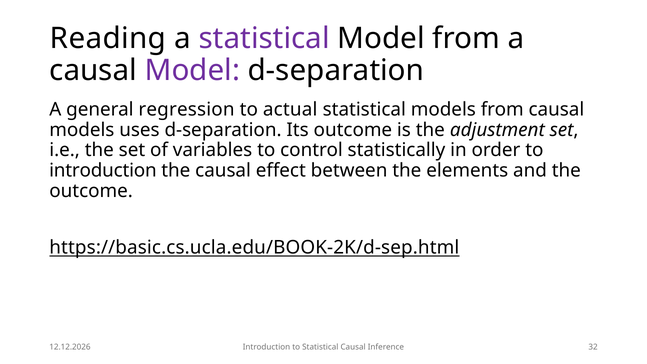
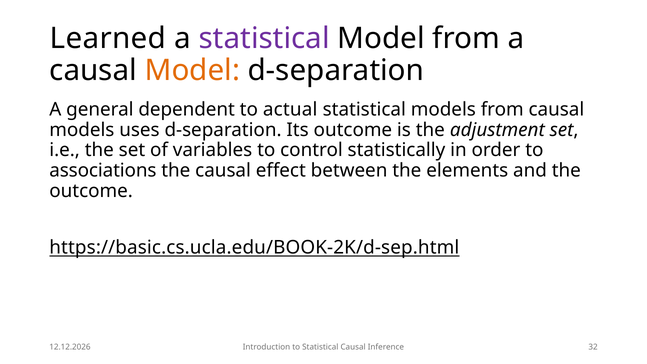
Reading: Reading -> Learned
Model at (192, 70) colour: purple -> orange
regression: regression -> dependent
introduction at (103, 171): introduction -> associations
